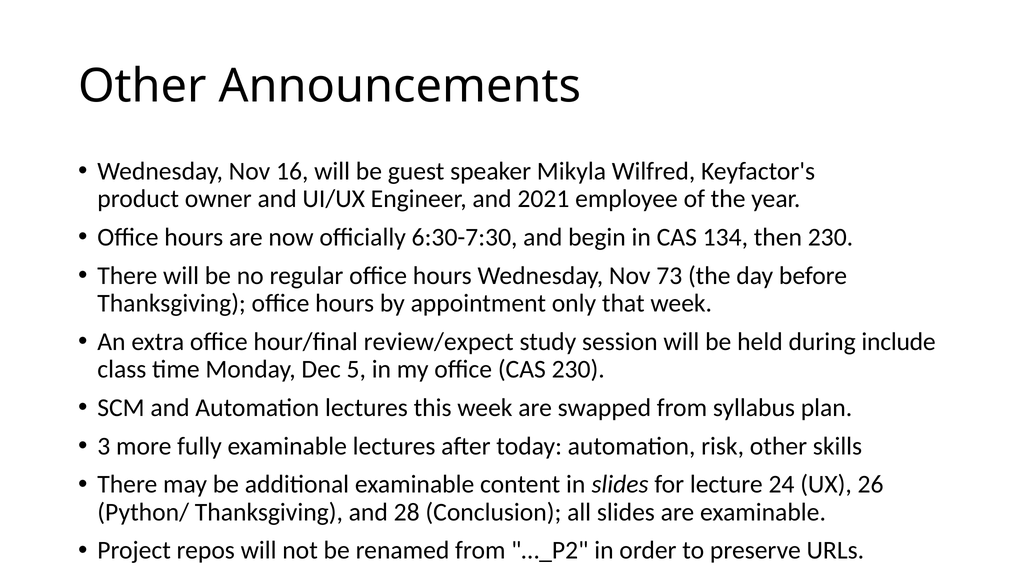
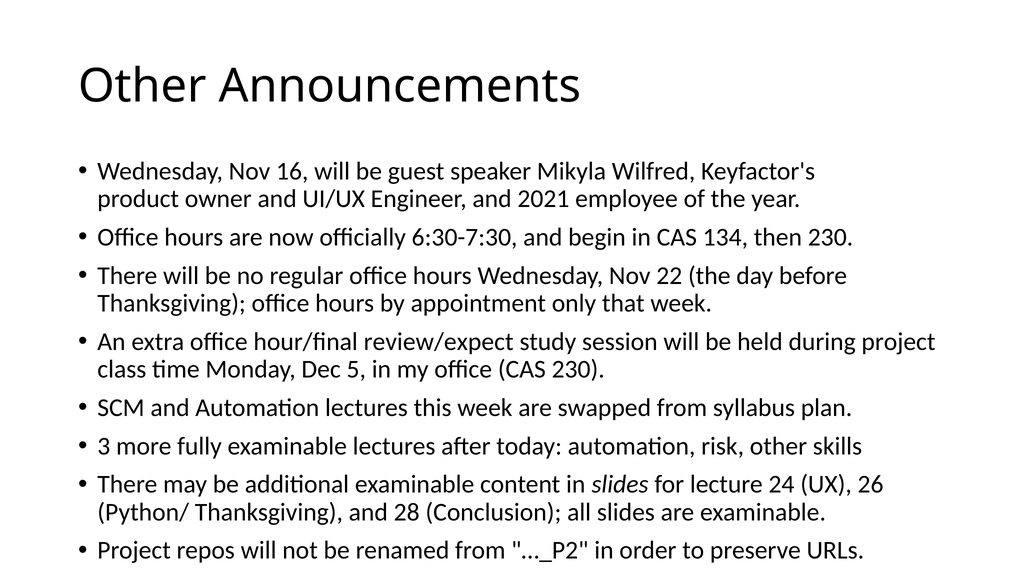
73: 73 -> 22
during include: include -> project
